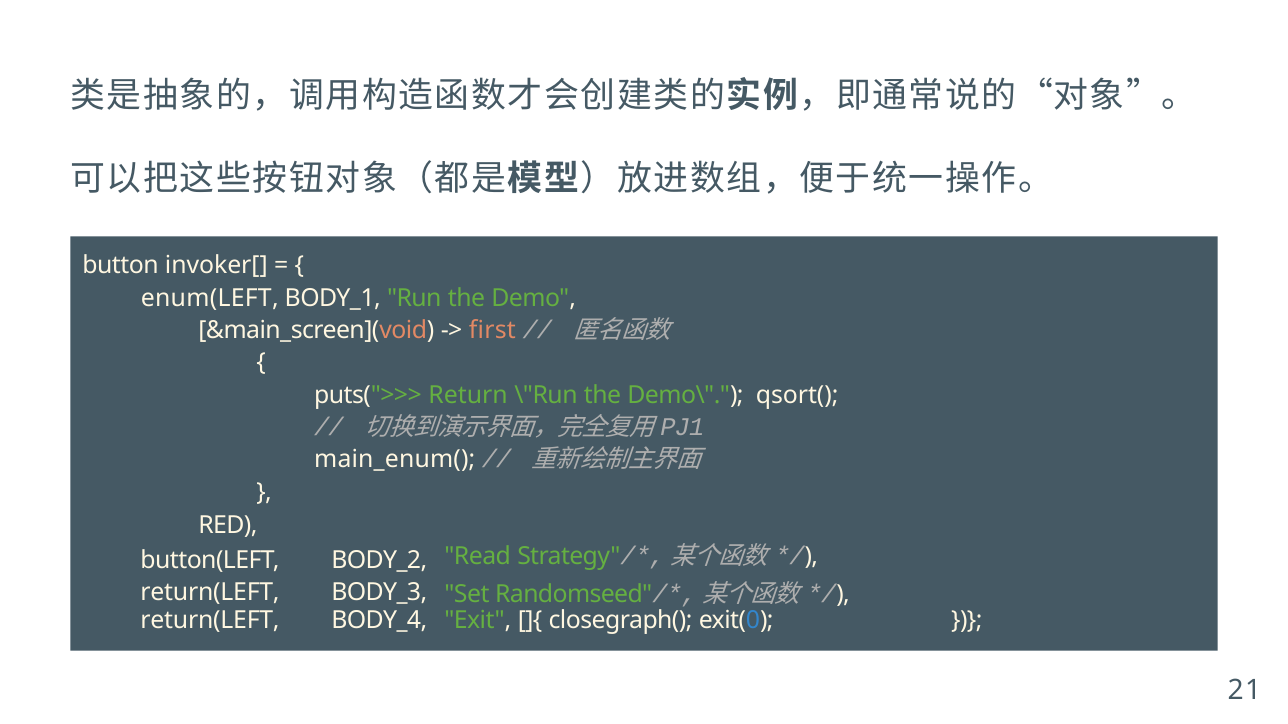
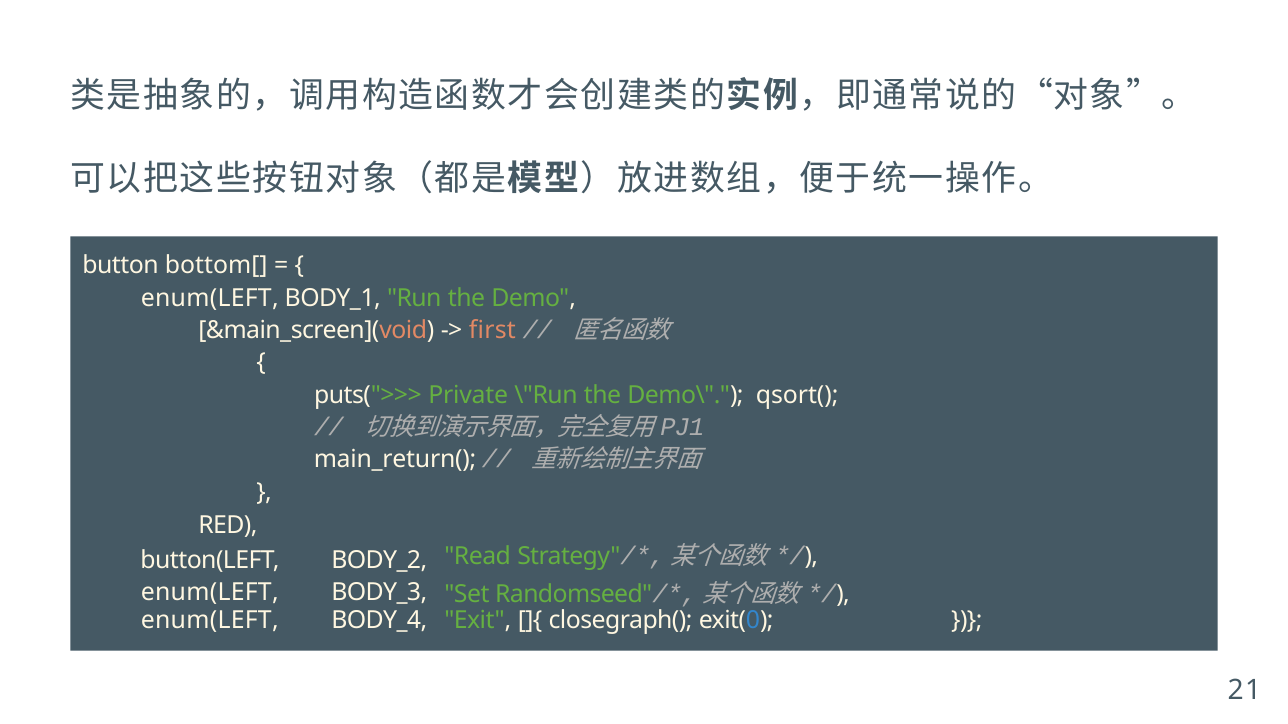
invoker[: invoker[ -> bottom[
Return: Return -> Private
main_enum(: main_enum( -> main_return(
return(LEFT at (210, 593): return(LEFT -> enum(LEFT
return(LEFT at (210, 621): return(LEFT -> enum(LEFT
